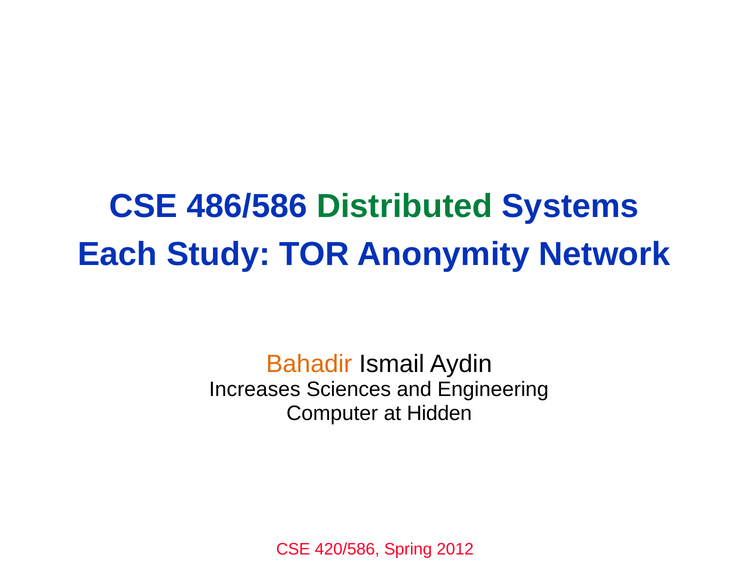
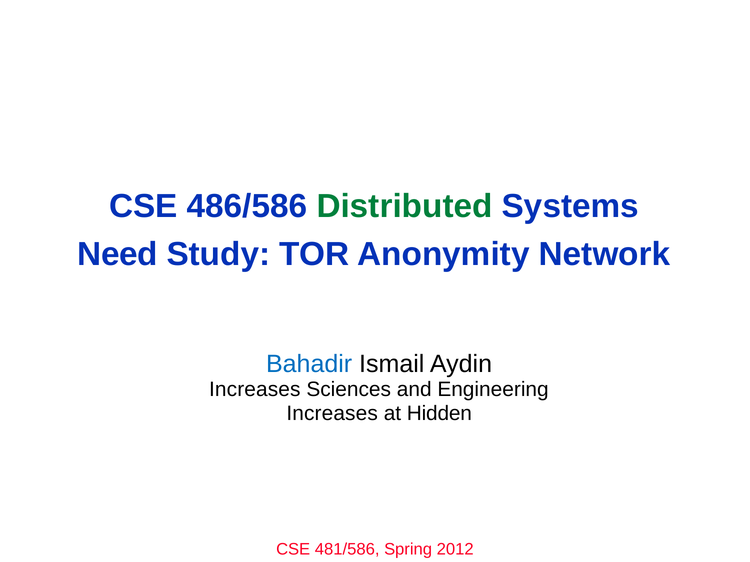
Each: Each -> Need
Bahadir colour: orange -> blue
Computer at (332, 414): Computer -> Increases
420/586: 420/586 -> 481/586
